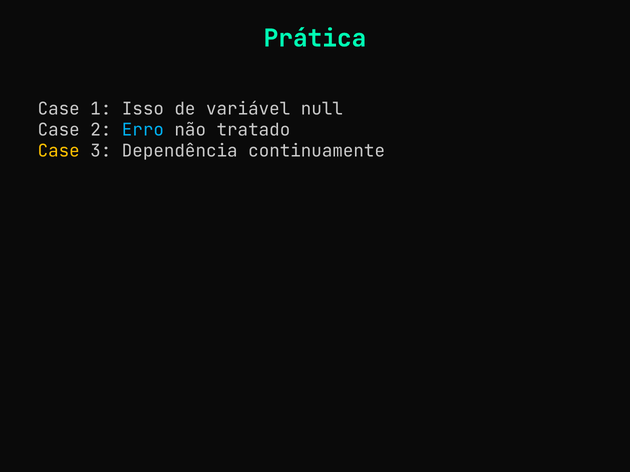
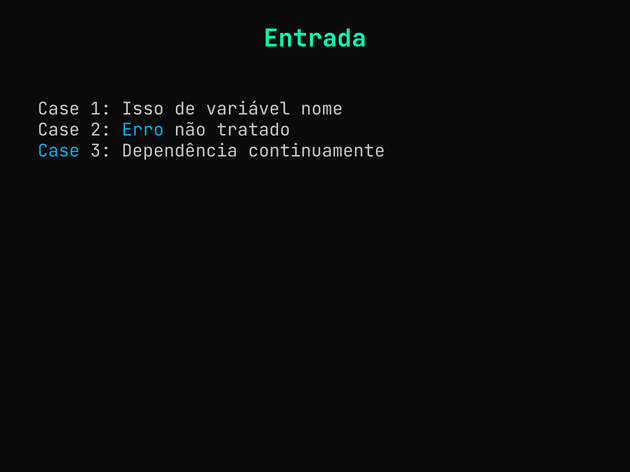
Prática: Prática -> Entrada
null: null -> nome
Case at (59, 151) colour: yellow -> light blue
